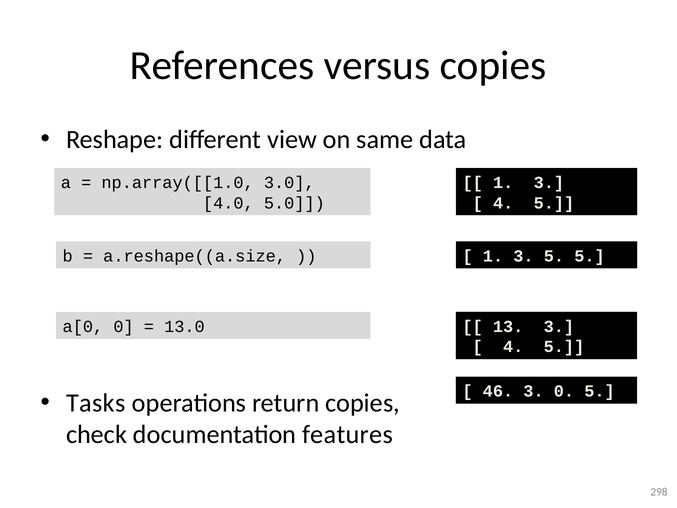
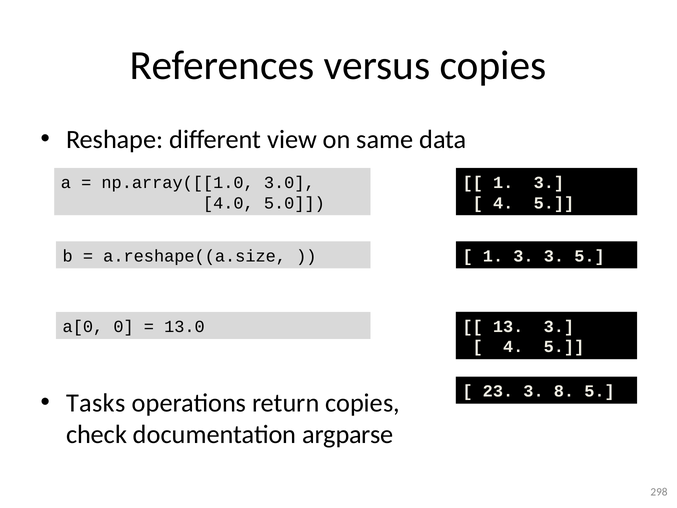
3 5: 5 -> 3
46: 46 -> 23
3 0: 0 -> 8
features: features -> argparse
